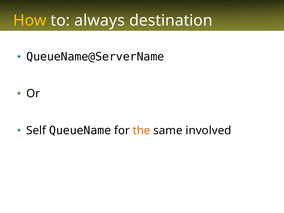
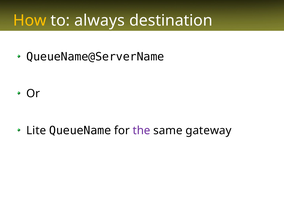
Self: Self -> Lite
the colour: orange -> purple
involved: involved -> gateway
